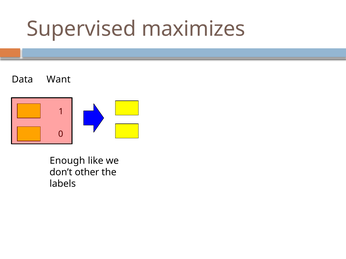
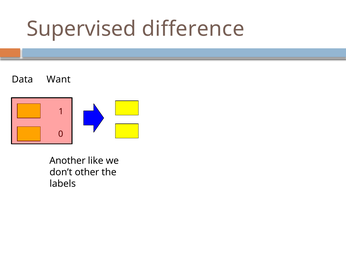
maximizes: maximizes -> difference
Enough: Enough -> Another
